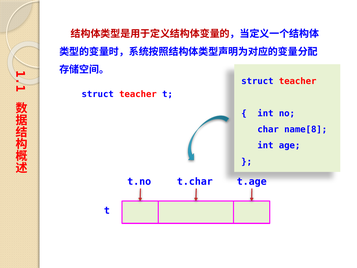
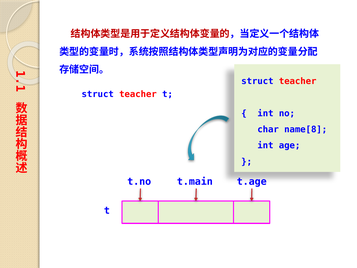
t.char: t.char -> t.main
